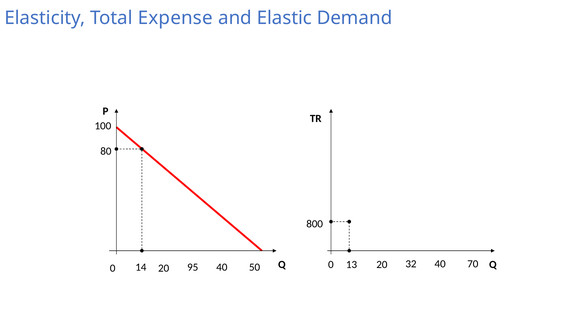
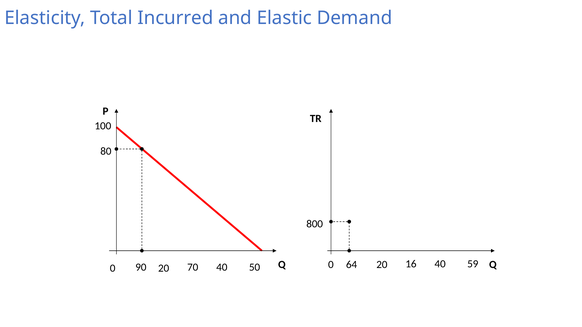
Expense: Expense -> Incurred
13: 13 -> 64
32: 32 -> 16
70: 70 -> 59
14: 14 -> 90
95: 95 -> 70
